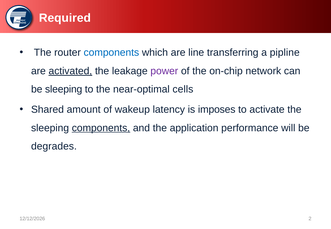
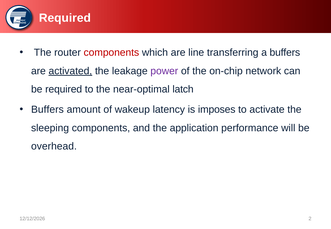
components at (111, 53) colour: blue -> red
a pipline: pipline -> buffers
be sleeping: sleeping -> required
cells: cells -> latch
Shared at (47, 110): Shared -> Buffers
components at (101, 128) underline: present -> none
degrades: degrades -> overhead
